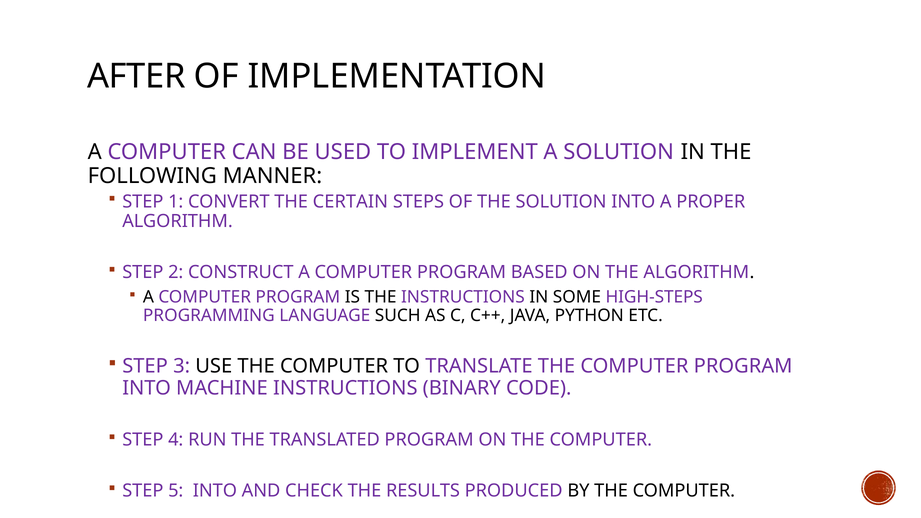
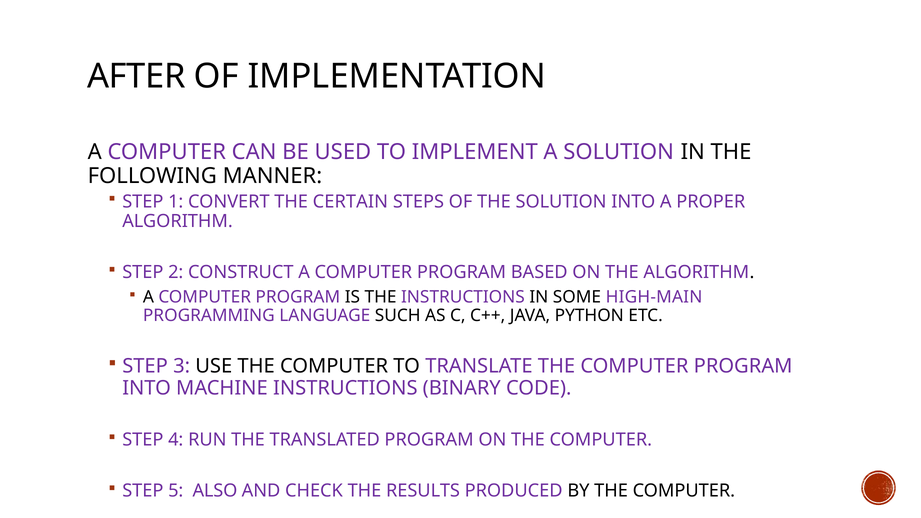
HIGH-STEPS: HIGH-STEPS -> HIGH-MAIN
5 INTO: INTO -> ALSO
